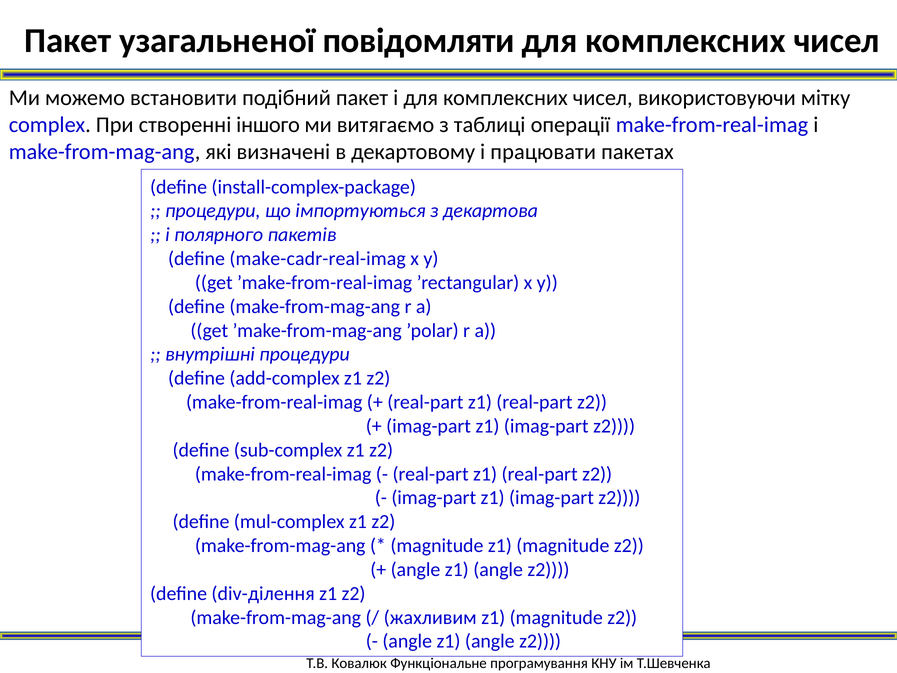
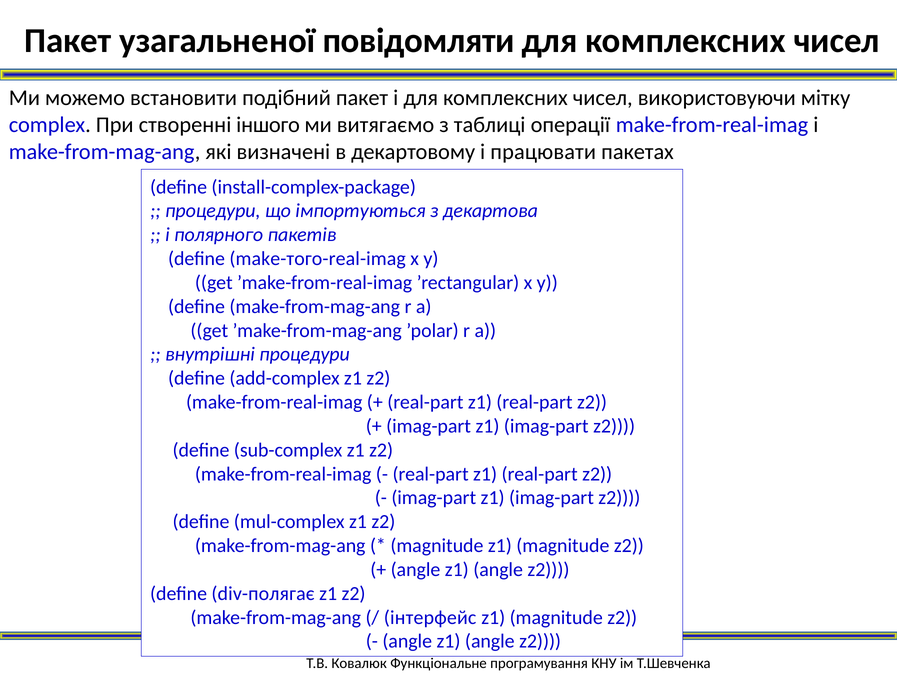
make-cadr-real-imag: make-cadr-real-imag -> make-того-real-imag
div-ділення: div-ділення -> div-полягає
жахливим: жахливим -> інтерфейс
